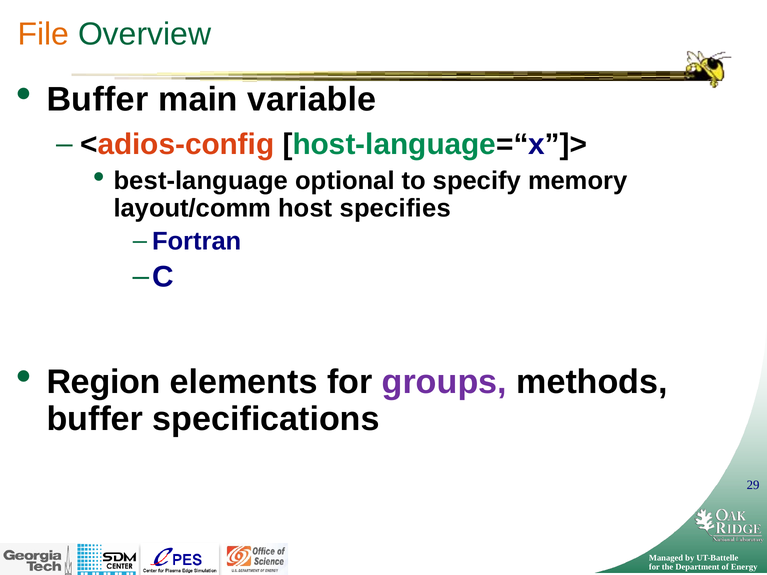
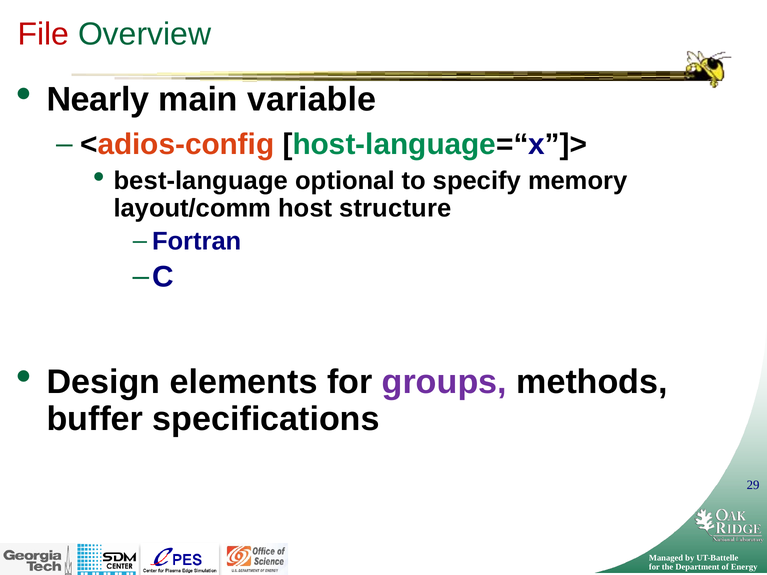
File colour: orange -> red
Buffer at (97, 100): Buffer -> Nearly
specifies: specifies -> structure
Region: Region -> Design
